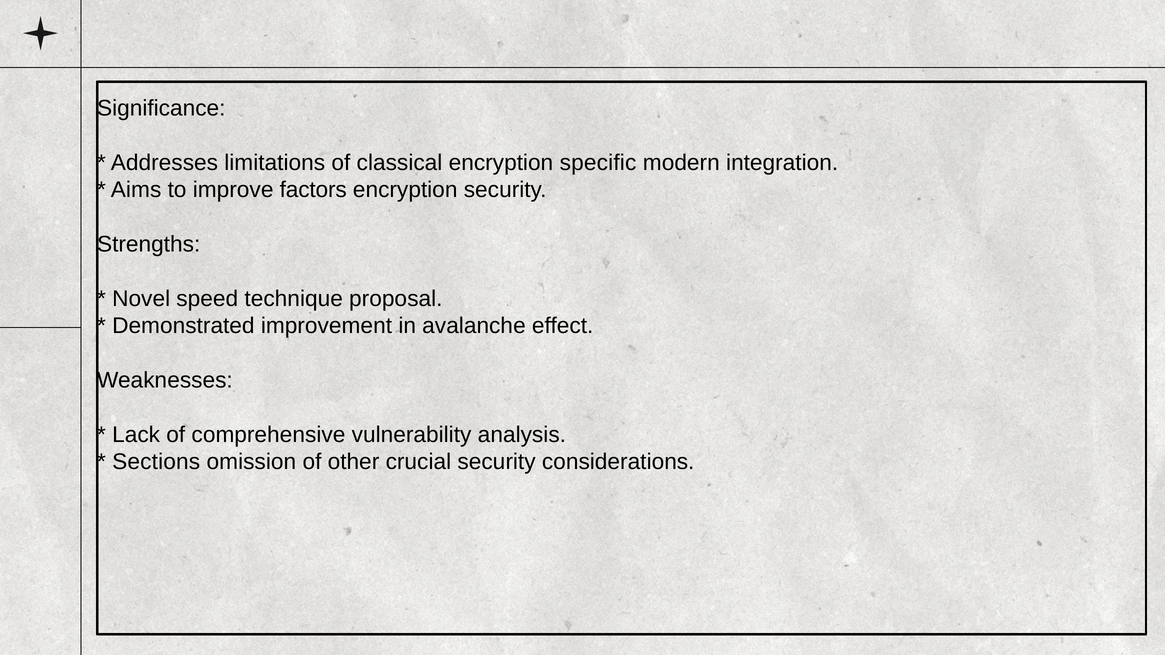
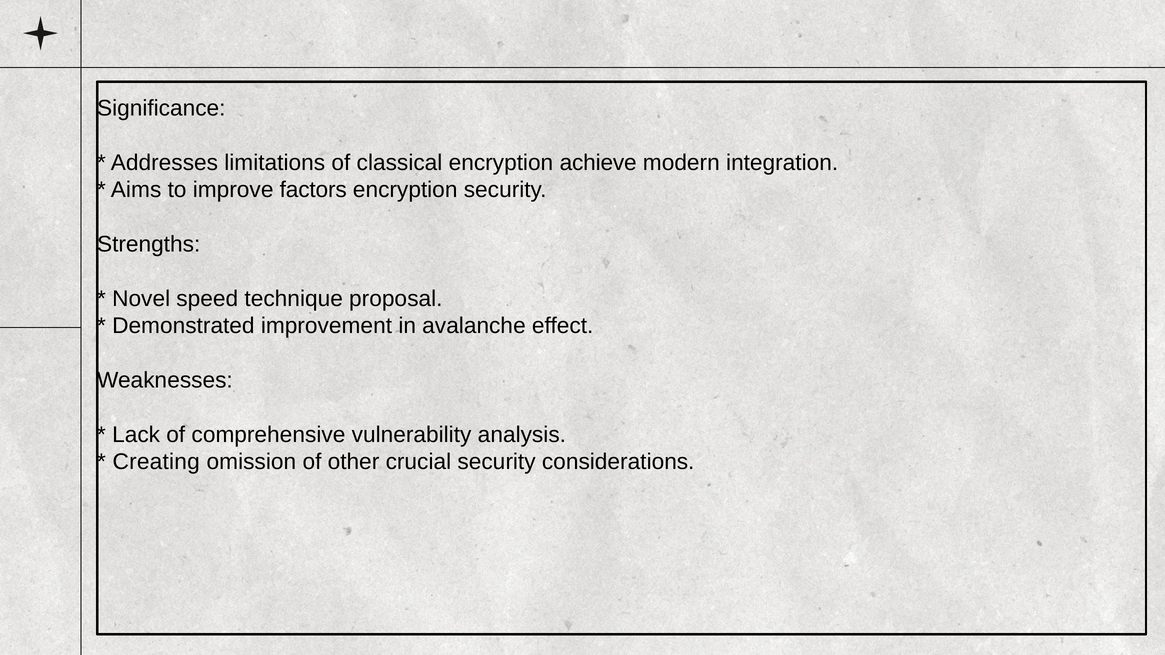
specific: specific -> achieve
Sections: Sections -> Creating
